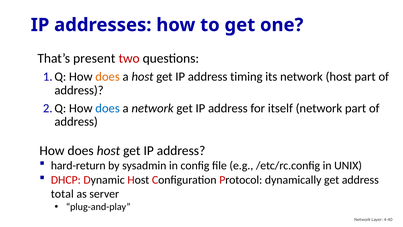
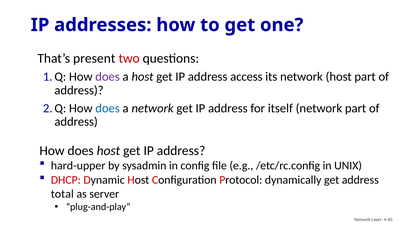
does at (108, 77) colour: orange -> purple
timing: timing -> access
hard-return: hard-return -> hard-upper
